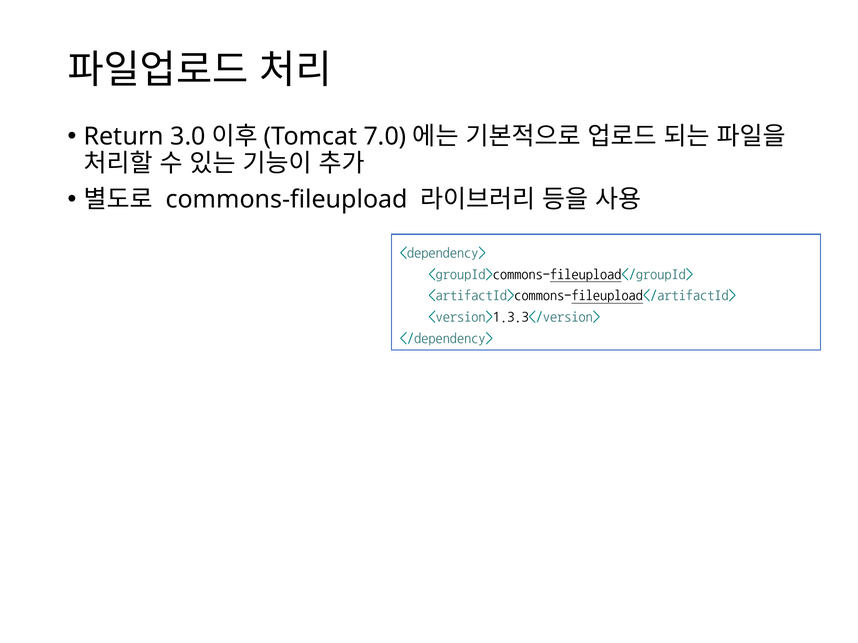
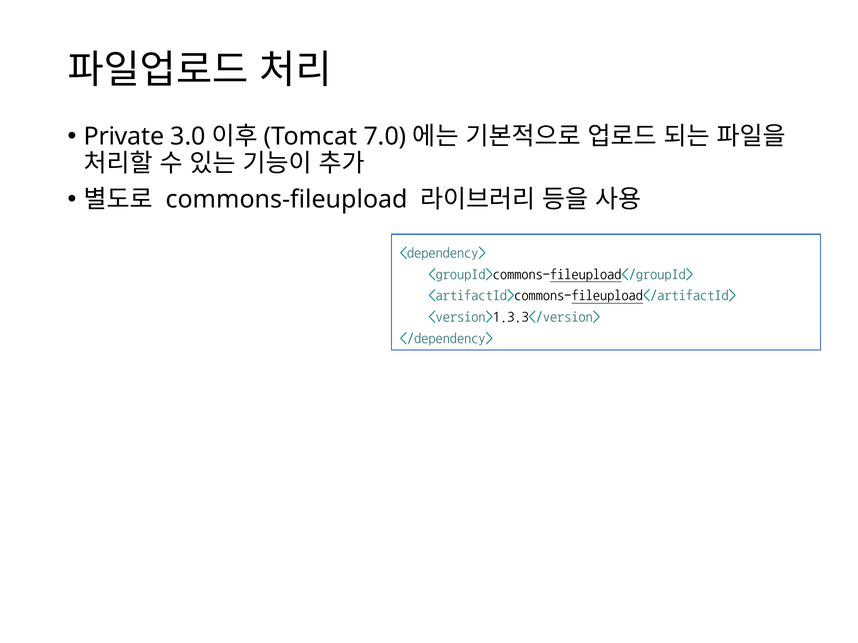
Return: Return -> Private
